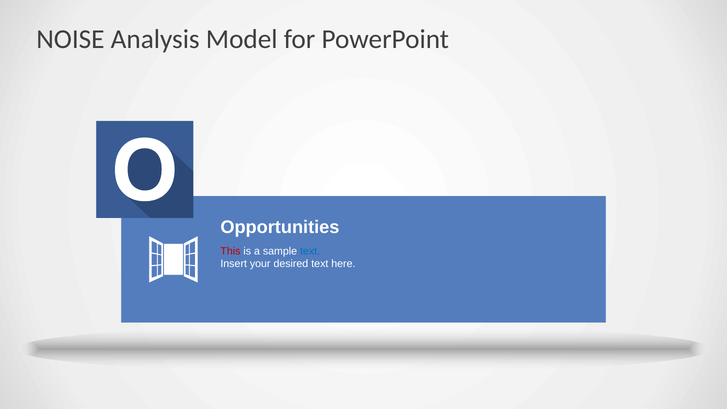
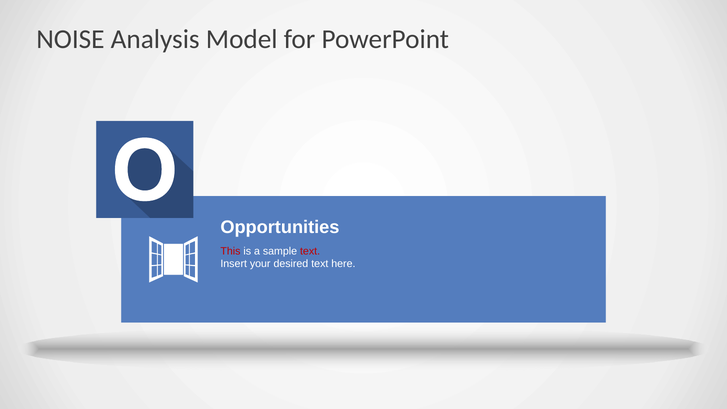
text at (310, 251) colour: blue -> red
